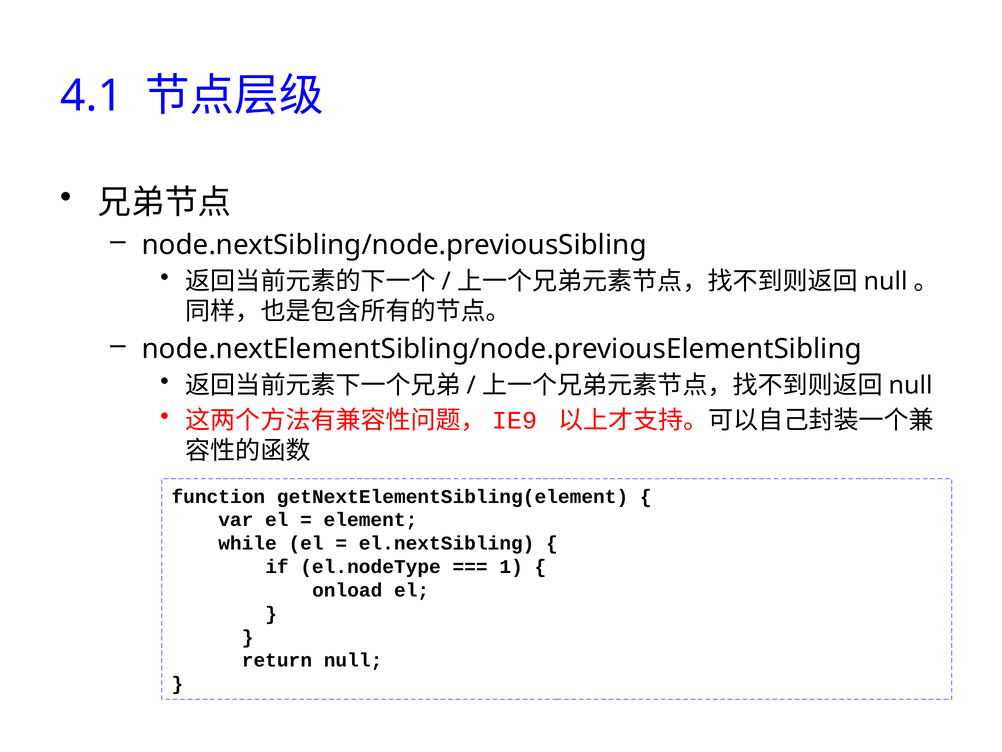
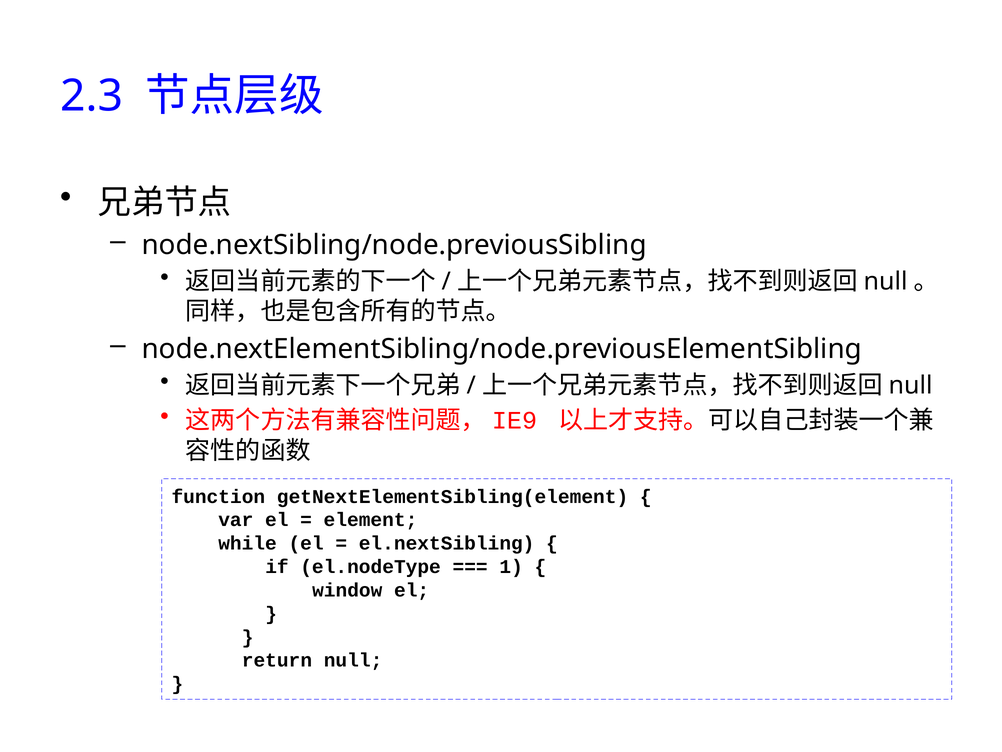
4.1: 4.1 -> 2.3
onload: onload -> window
